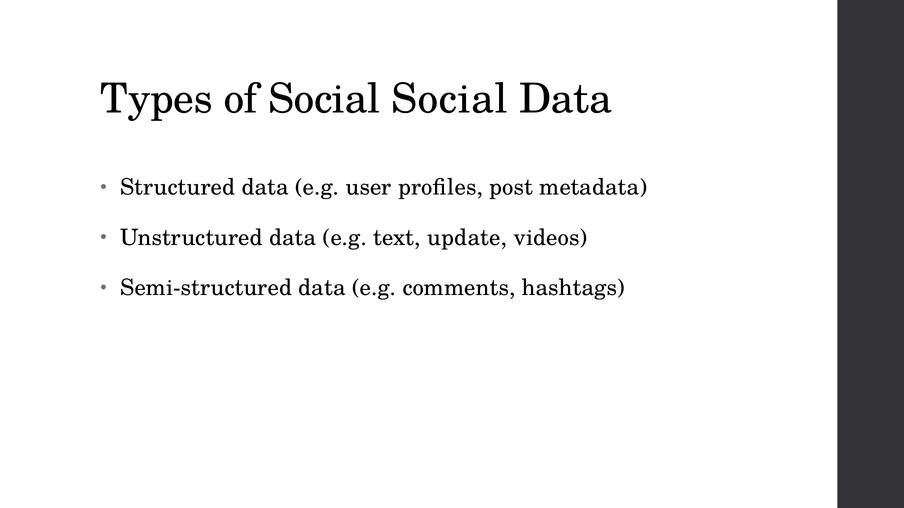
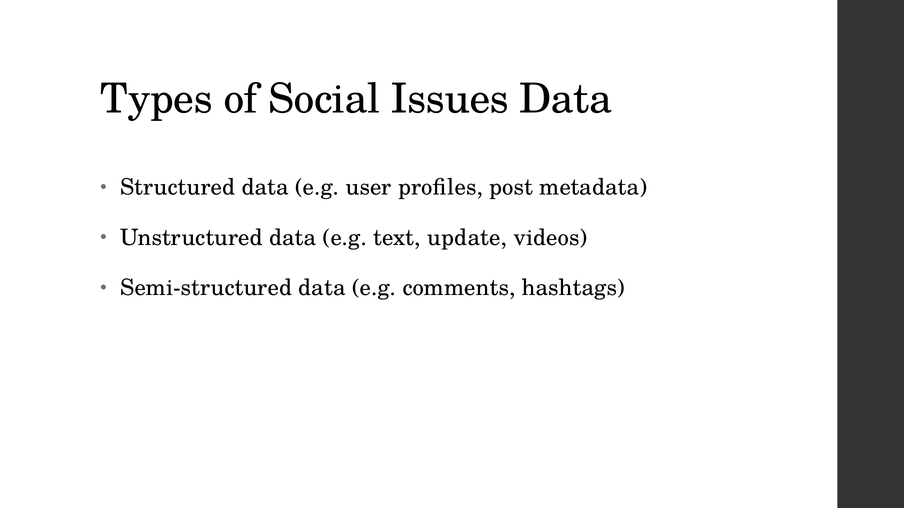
Social Social: Social -> Issues
